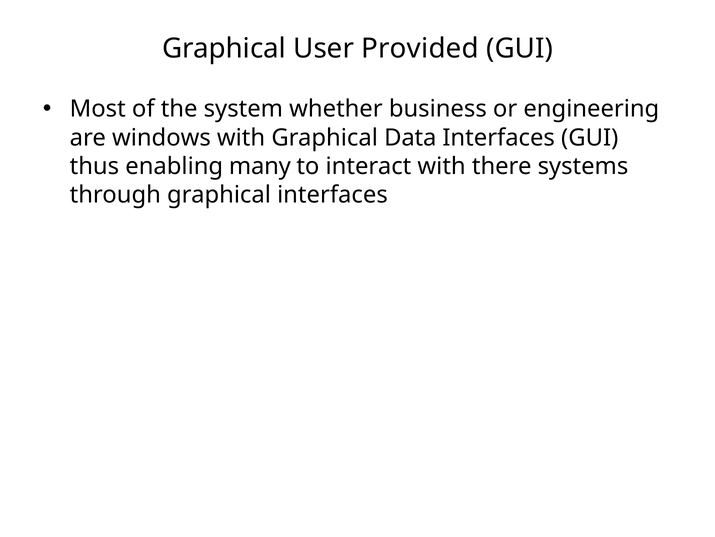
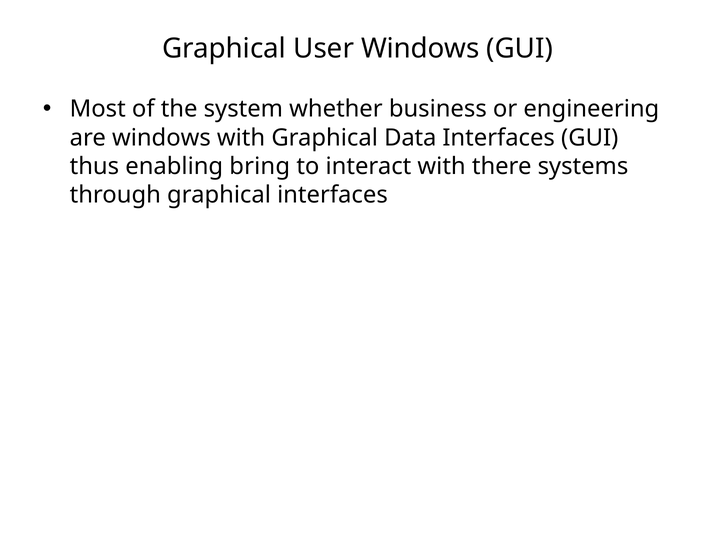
User Provided: Provided -> Windows
many: many -> bring
